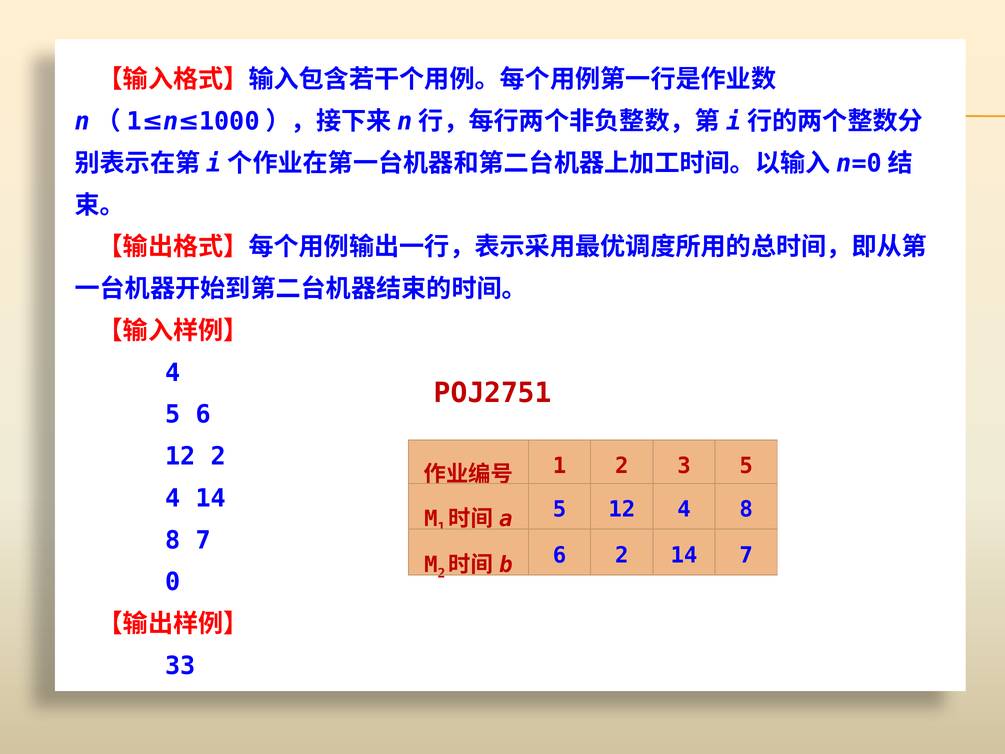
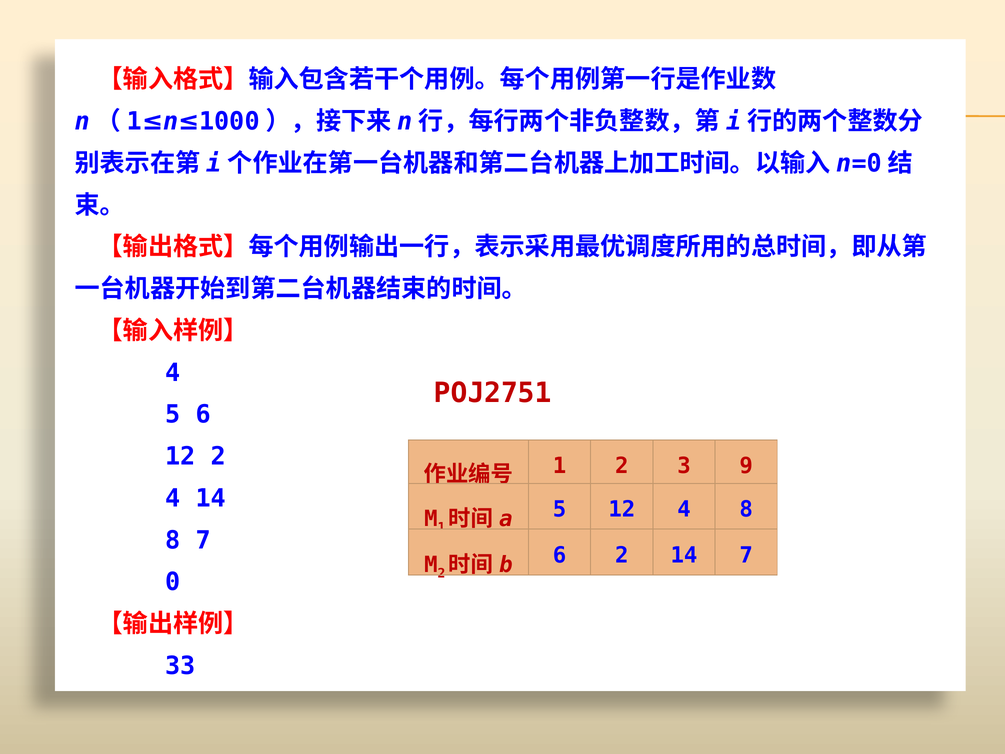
3 5: 5 -> 9
